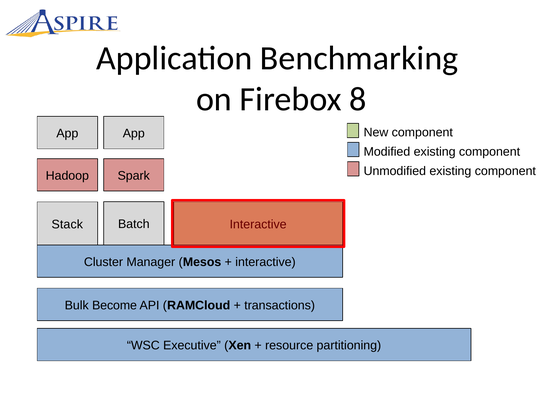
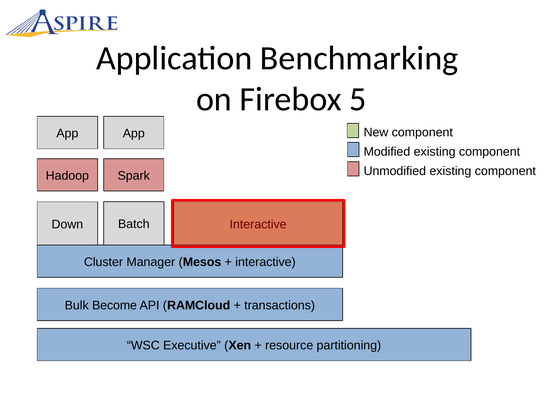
8: 8 -> 5
Stack: Stack -> Down
